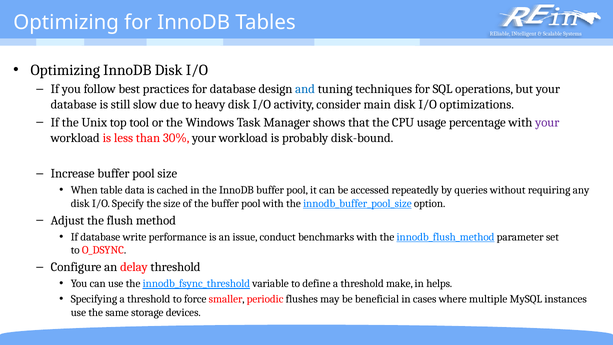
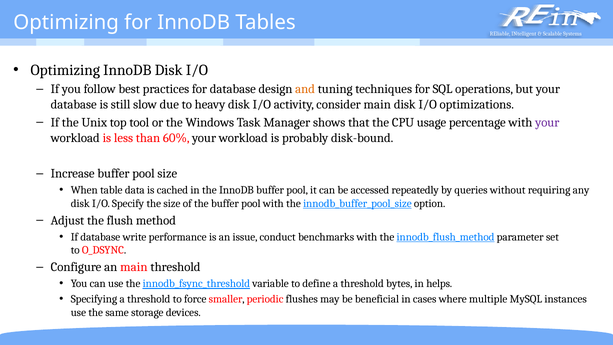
and colour: blue -> orange
30%: 30% -> 60%
an delay: delay -> main
make: make -> bytes
